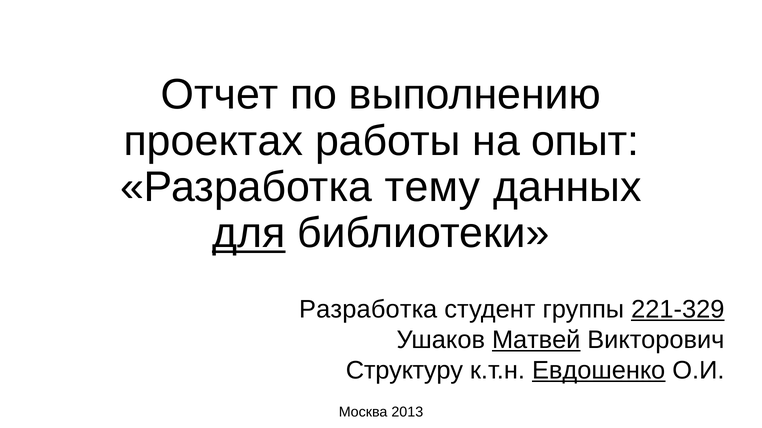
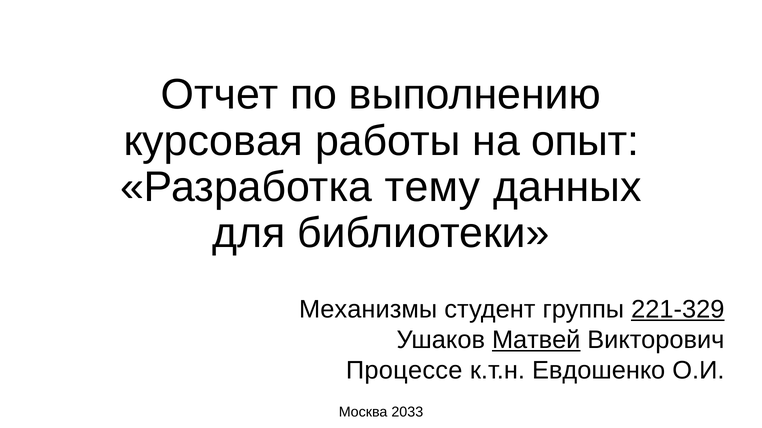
проектах: проектах -> курсовая
для underline: present -> none
Разработка at (368, 310): Разработка -> Механизмы
Структуру: Структуру -> Процессе
Евдошенко underline: present -> none
2013: 2013 -> 2033
